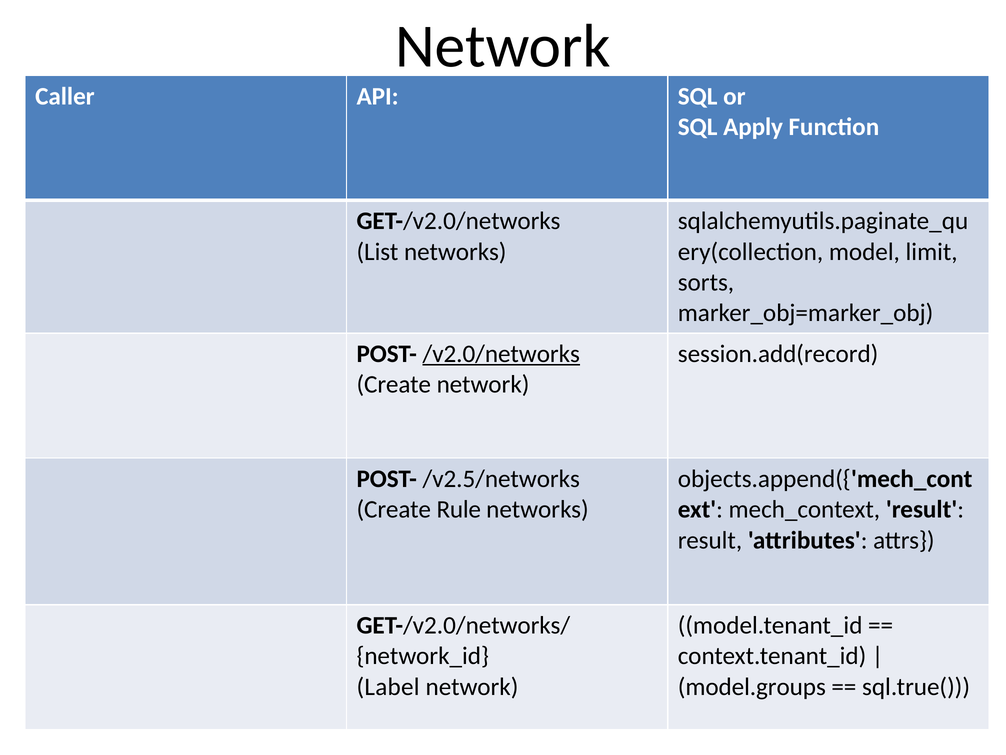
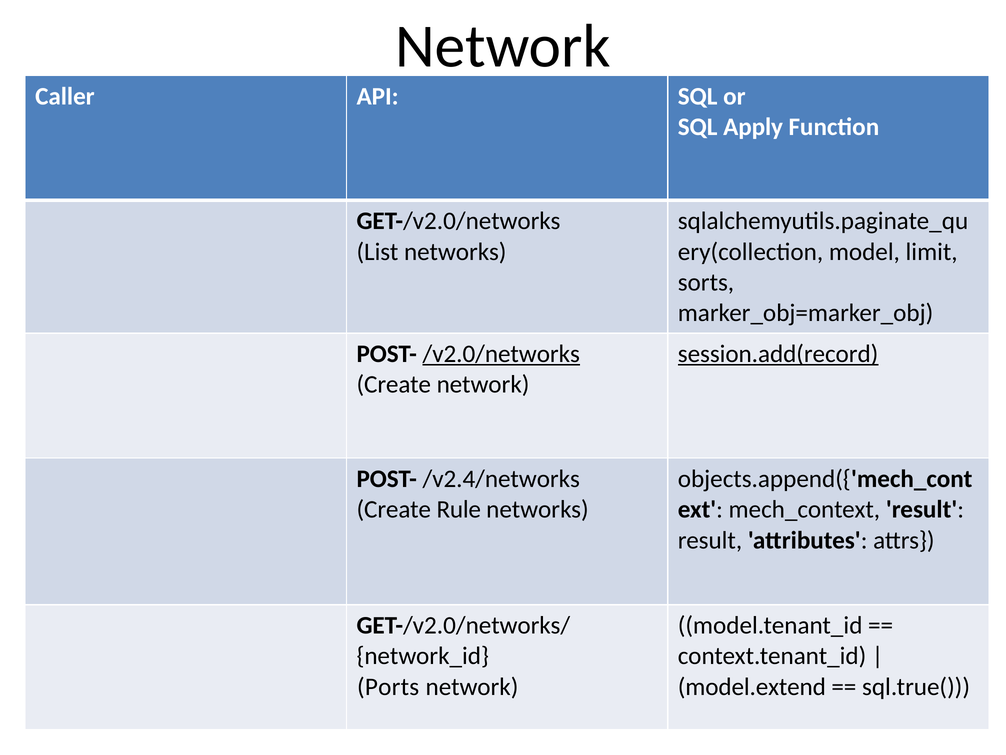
session.add(record underline: none -> present
/v2.5/networks: /v2.5/networks -> /v2.4/networks
Label: Label -> Ports
model.groups: model.groups -> model.extend
